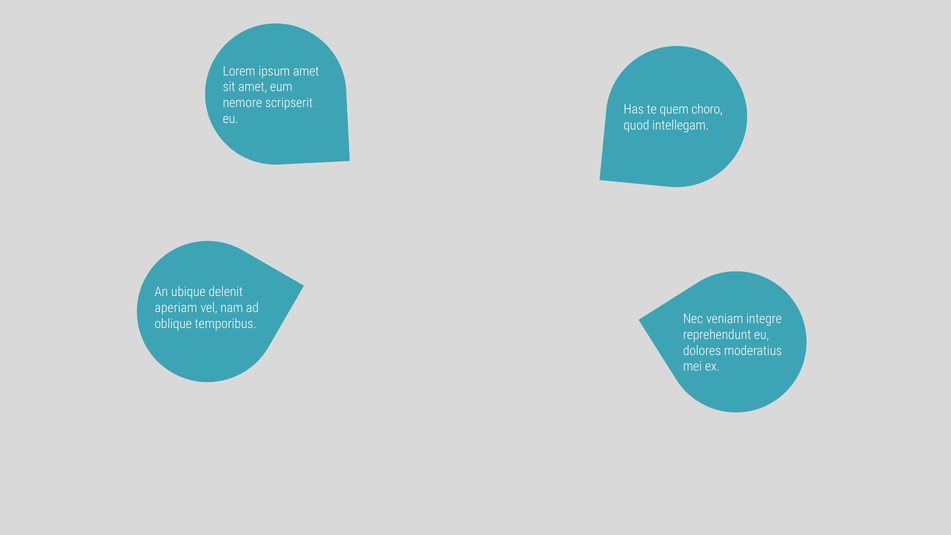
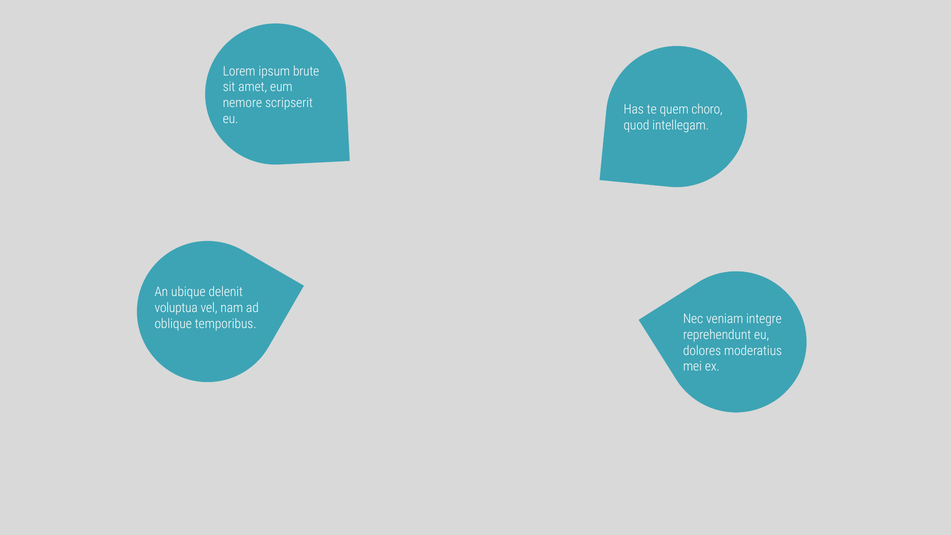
ipsum amet: amet -> brute
aperiam: aperiam -> voluptua
